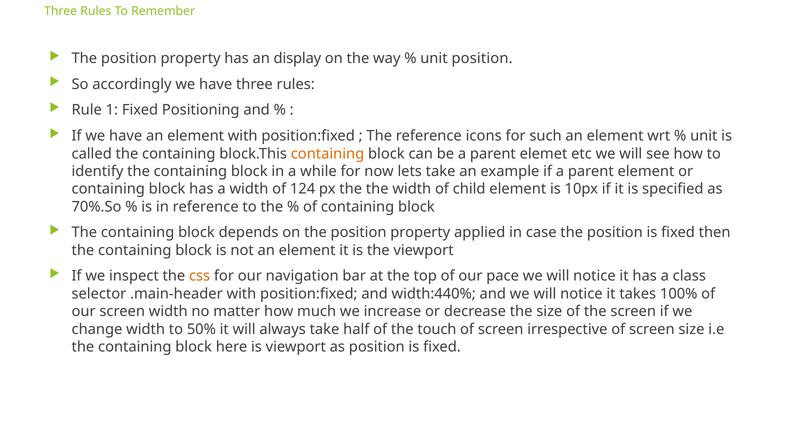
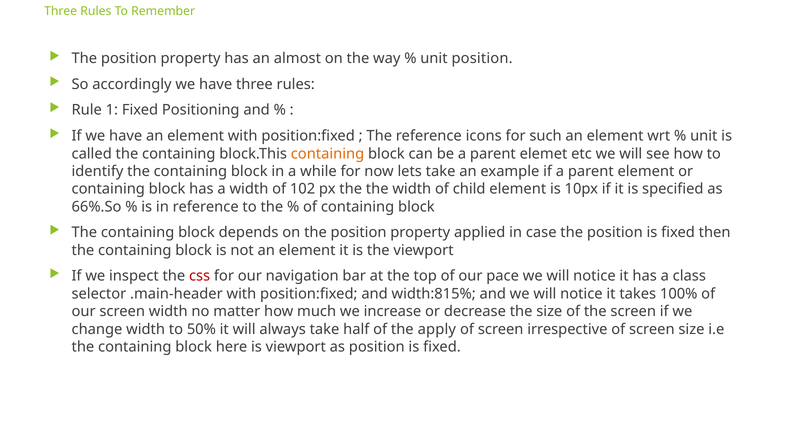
display: display -> almost
124: 124 -> 102
70%.So: 70%.So -> 66%.So
css colour: orange -> red
width:440%: width:440% -> width:815%
touch: touch -> apply
